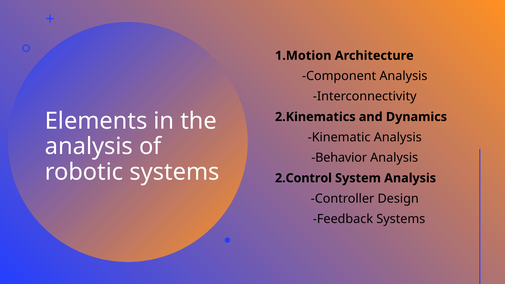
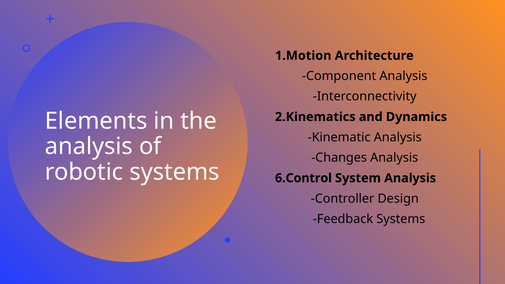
Behavior: Behavior -> Changes
2.Control: 2.Control -> 6.Control
